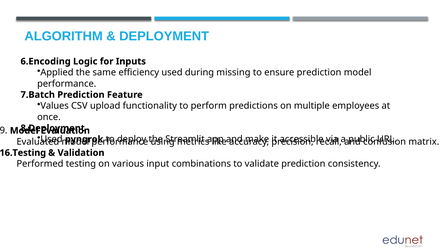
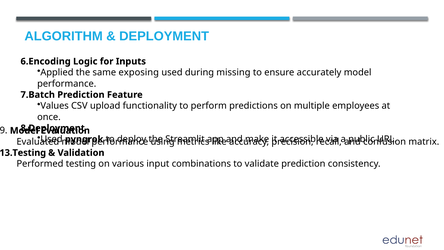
efficiency: efficiency -> exposing
ensure prediction: prediction -> accurately
16.Testing: 16.Testing -> 13.Testing
